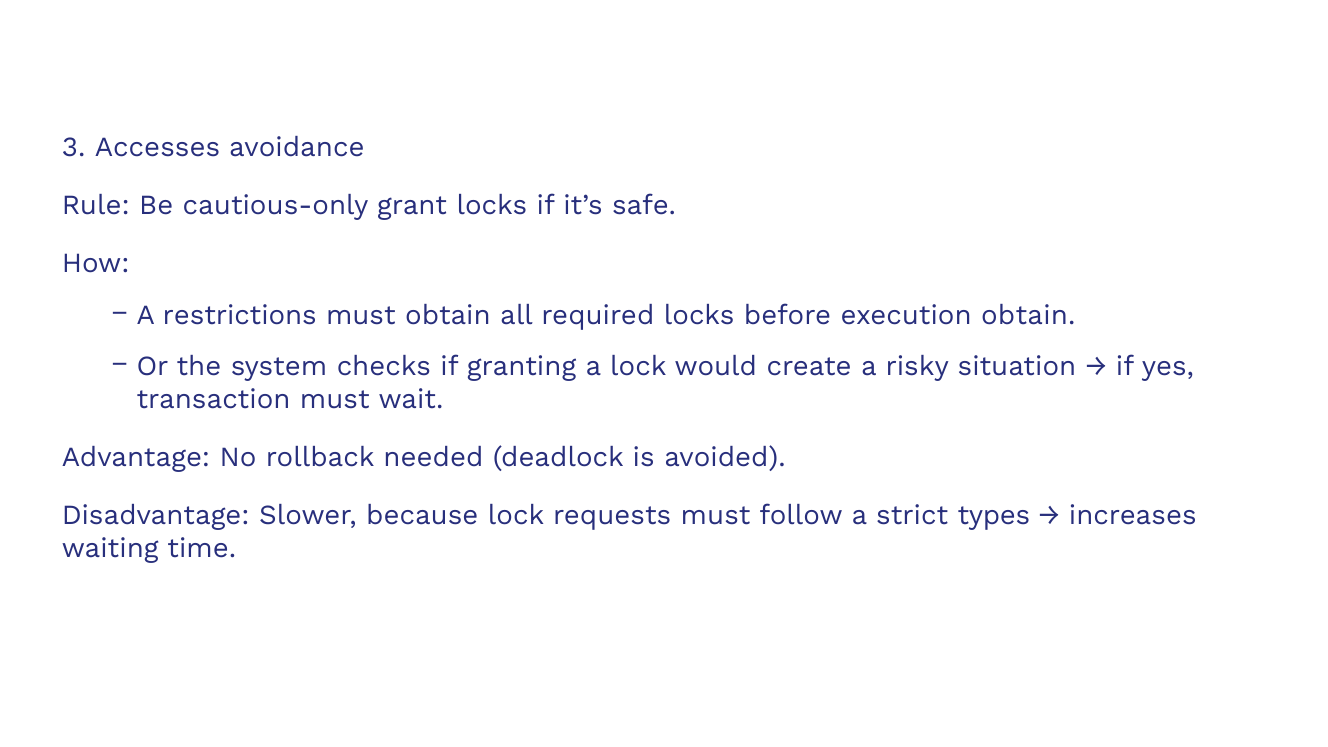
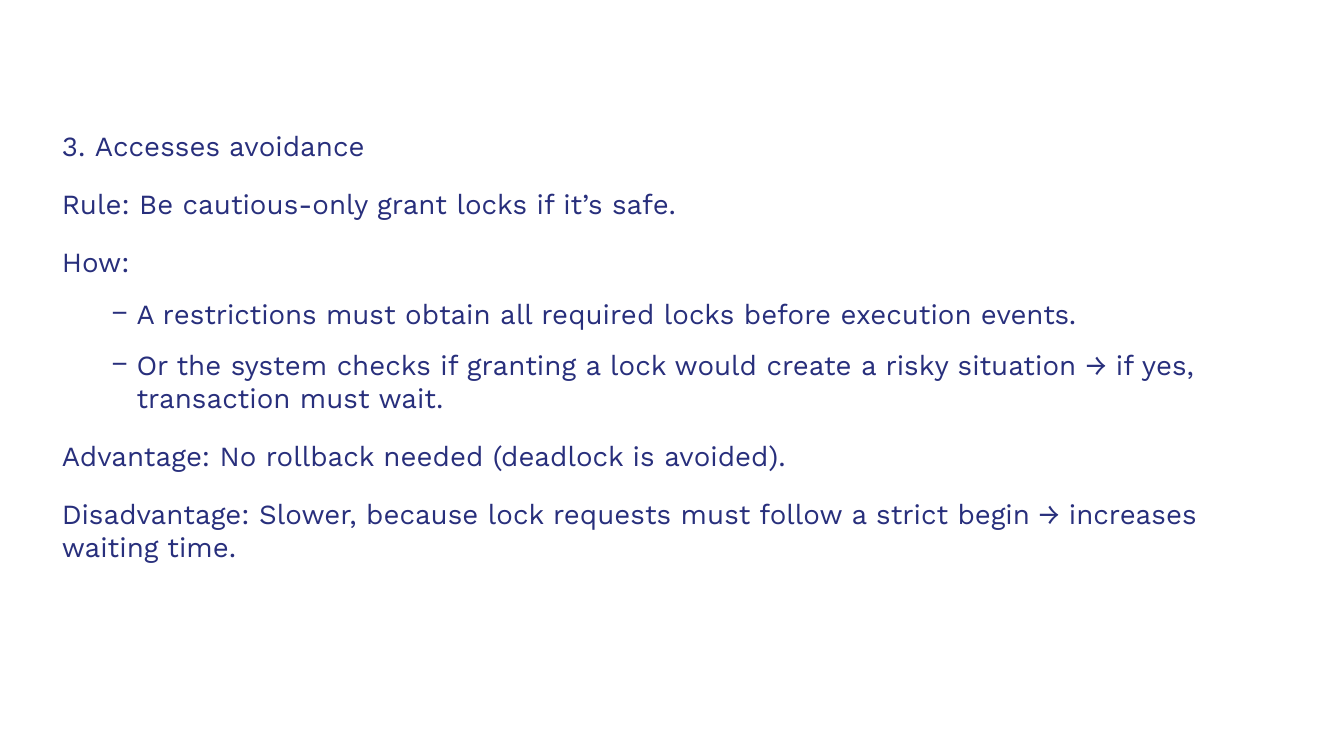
execution obtain: obtain -> events
types: types -> begin
